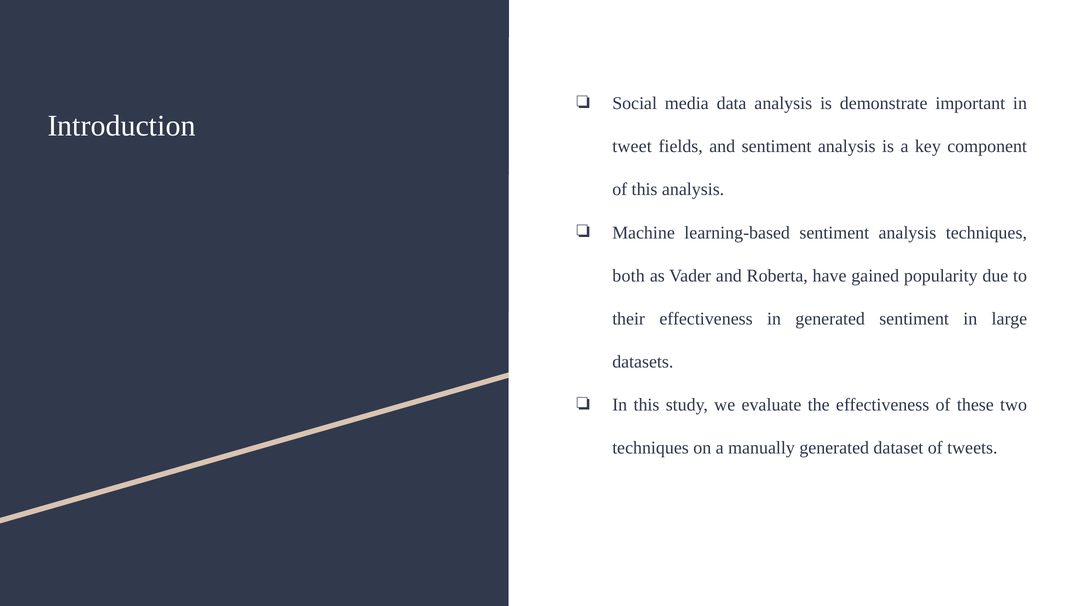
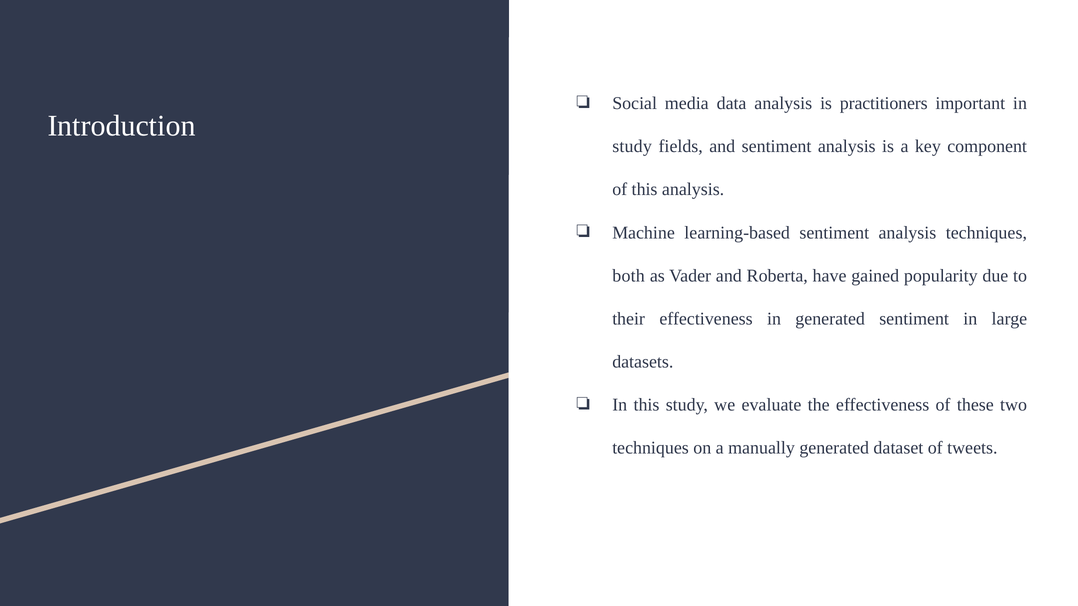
demonstrate: demonstrate -> practitioners
tweet at (632, 147): tweet -> study
